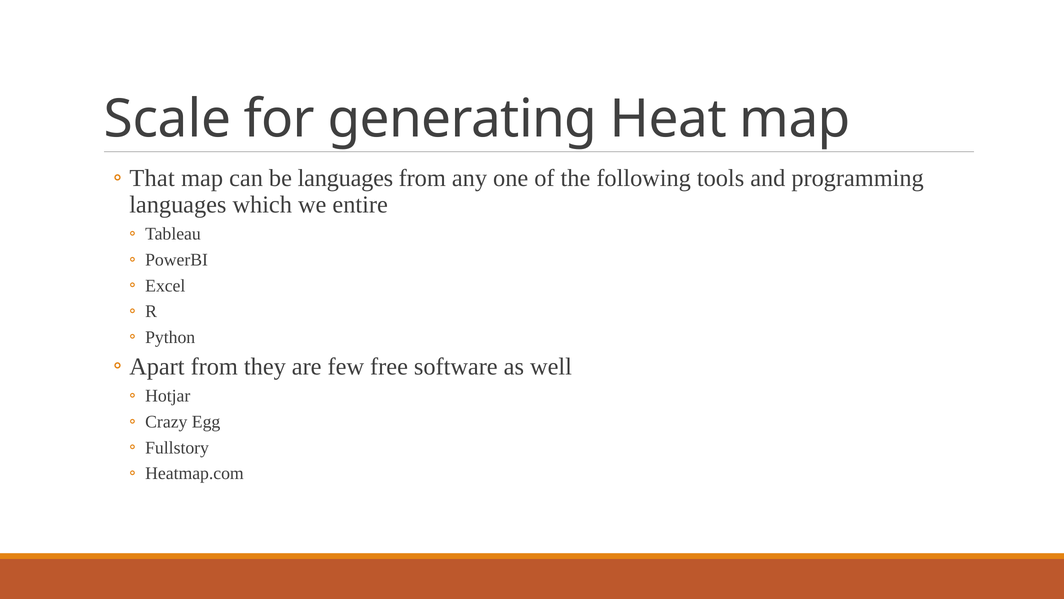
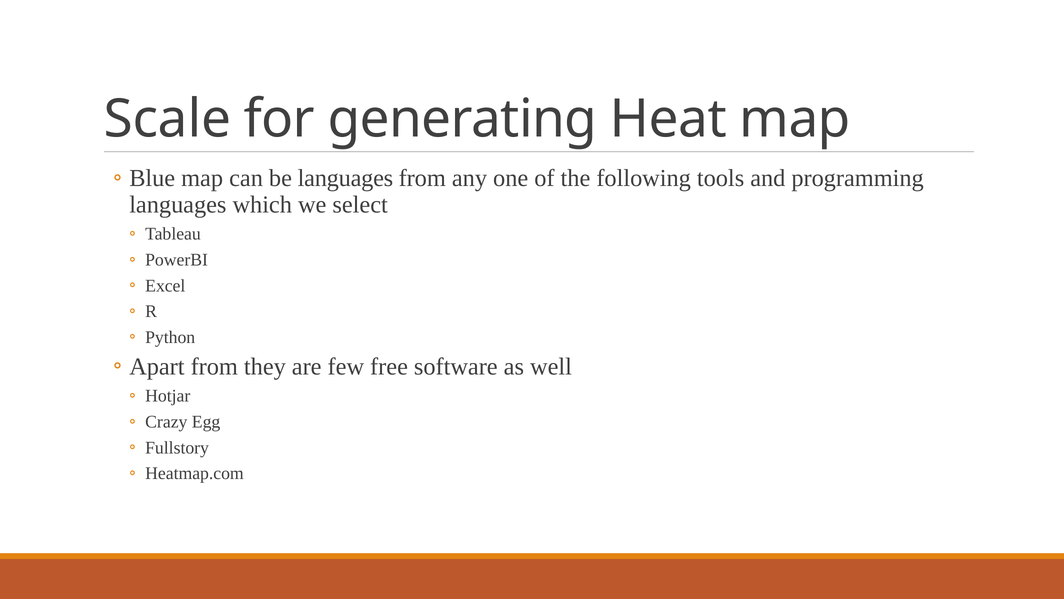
That: That -> Blue
entire: entire -> select
